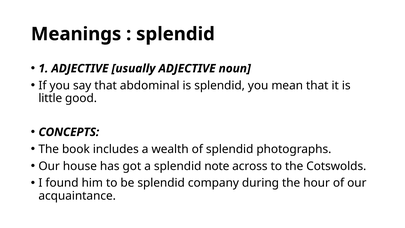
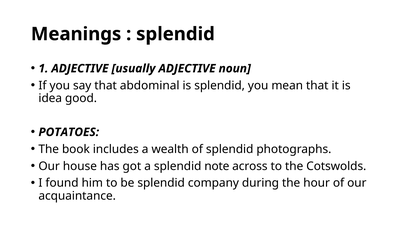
little: little -> idea
CONCEPTS: CONCEPTS -> POTATOES
